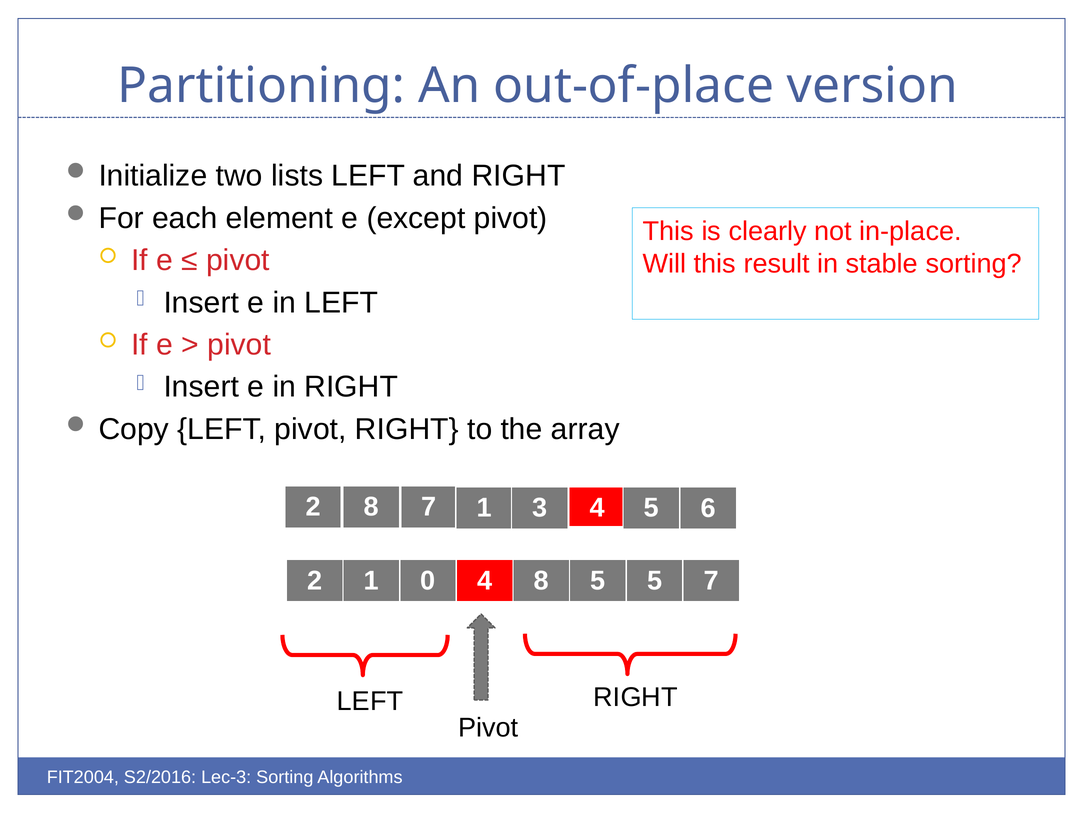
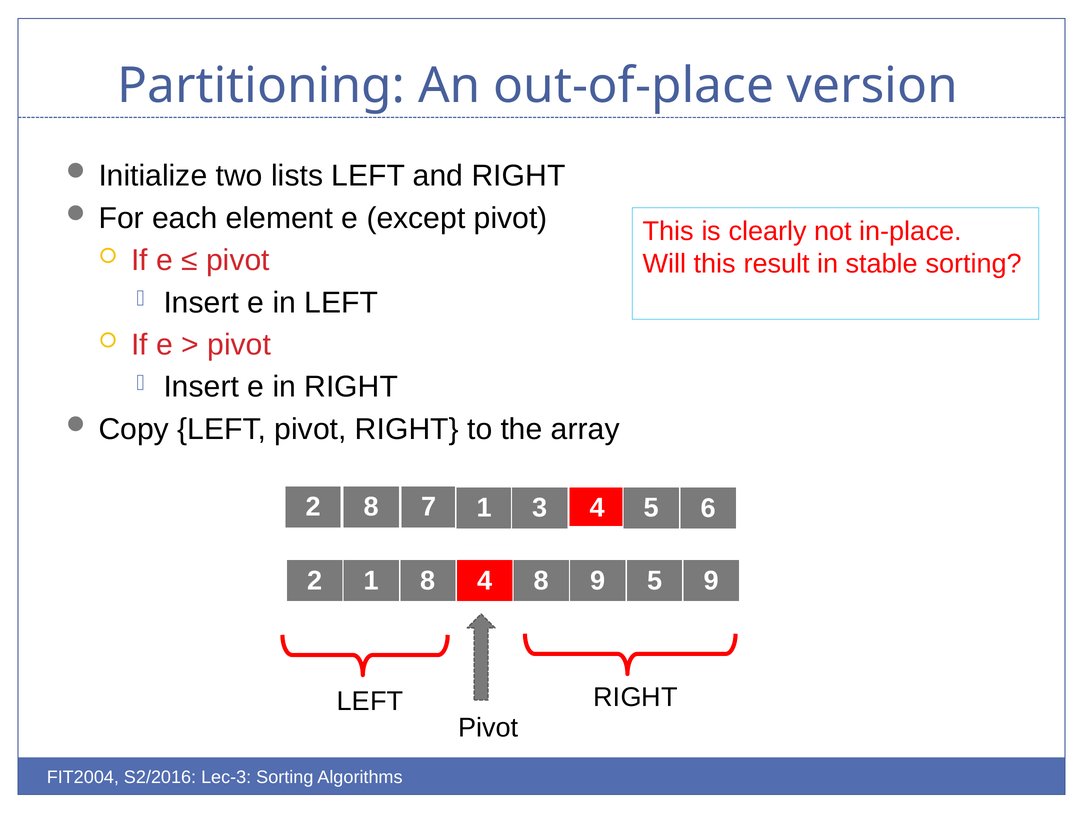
1 0: 0 -> 8
8 5: 5 -> 9
5 7: 7 -> 9
